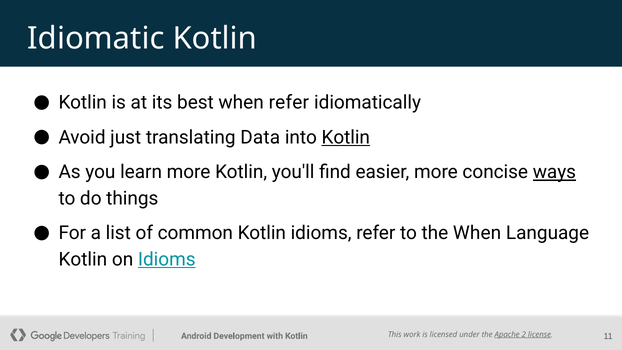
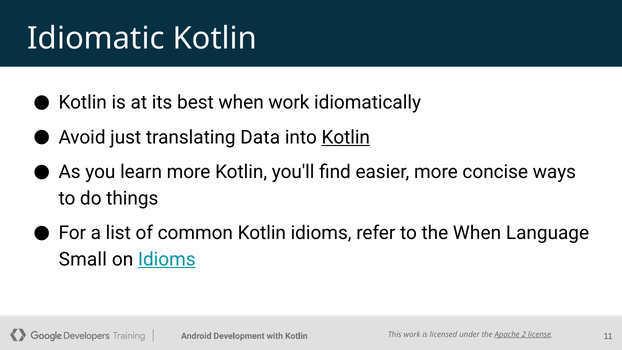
when refer: refer -> work
ways underline: present -> none
Kotlin at (83, 259): Kotlin -> Small
